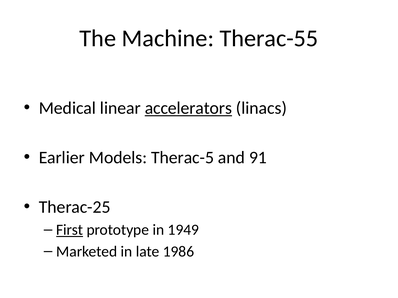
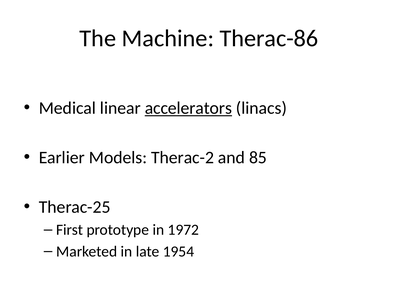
Therac-55: Therac-55 -> Therac-86
Therac-5: Therac-5 -> Therac-2
91: 91 -> 85
First underline: present -> none
1949: 1949 -> 1972
1986: 1986 -> 1954
